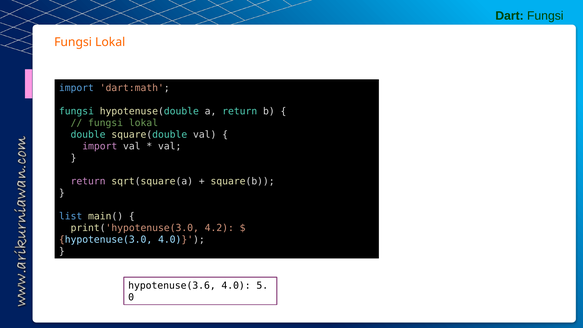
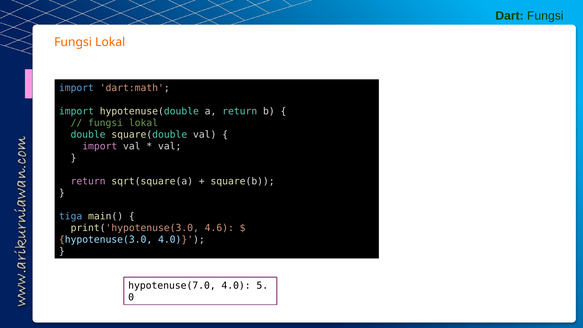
fungsi at (76, 111): fungsi -> import
list: list -> tiga
4.2: 4.2 -> 4.6
hypotenuse(3.6: hypotenuse(3.6 -> hypotenuse(7.0
